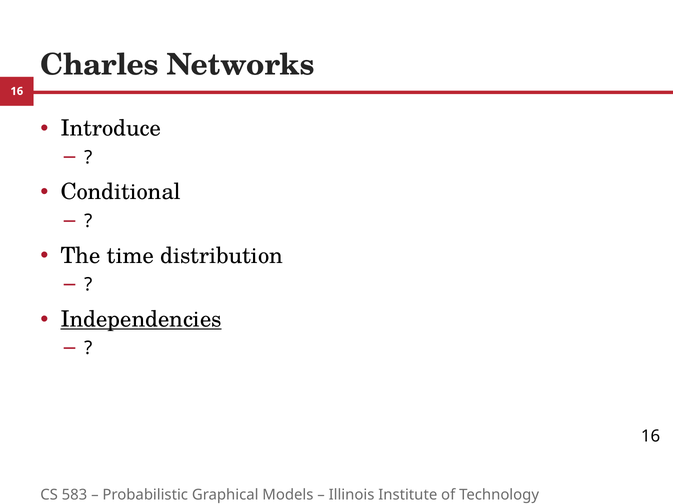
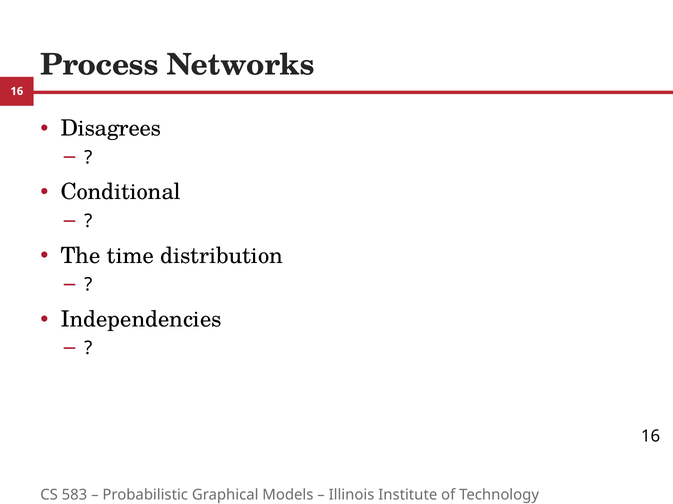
Charles: Charles -> Process
Introduce: Introduce -> Disagrees
Independencies underline: present -> none
